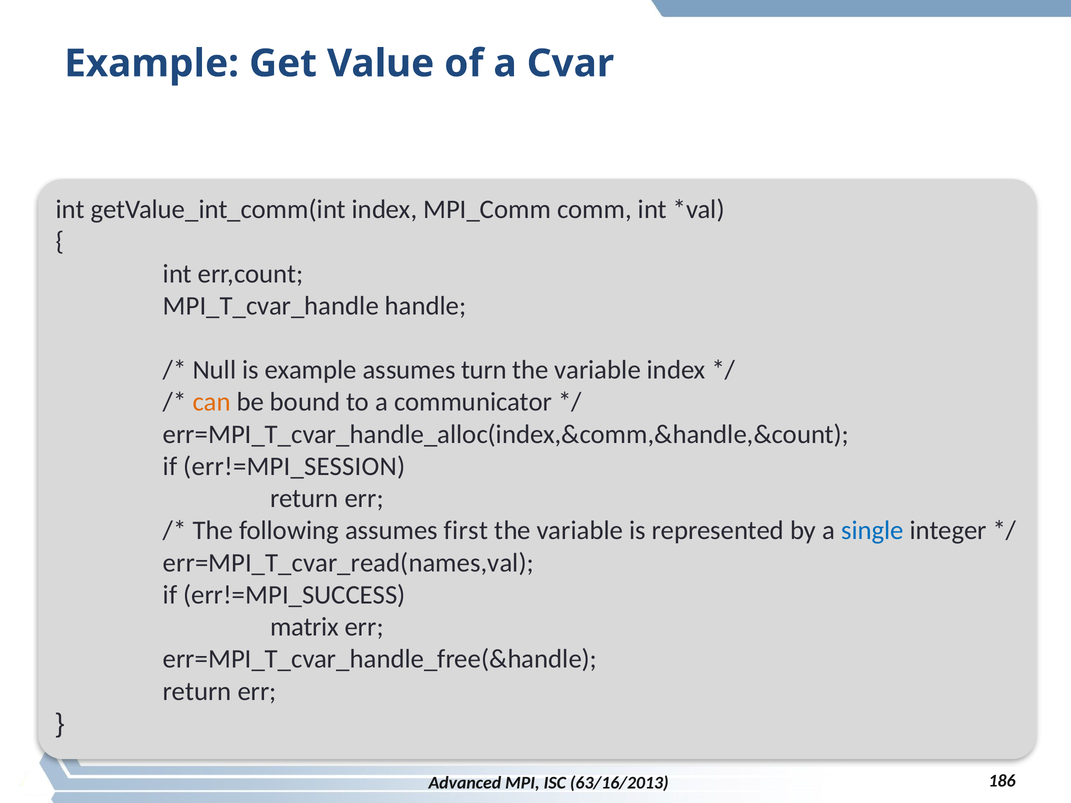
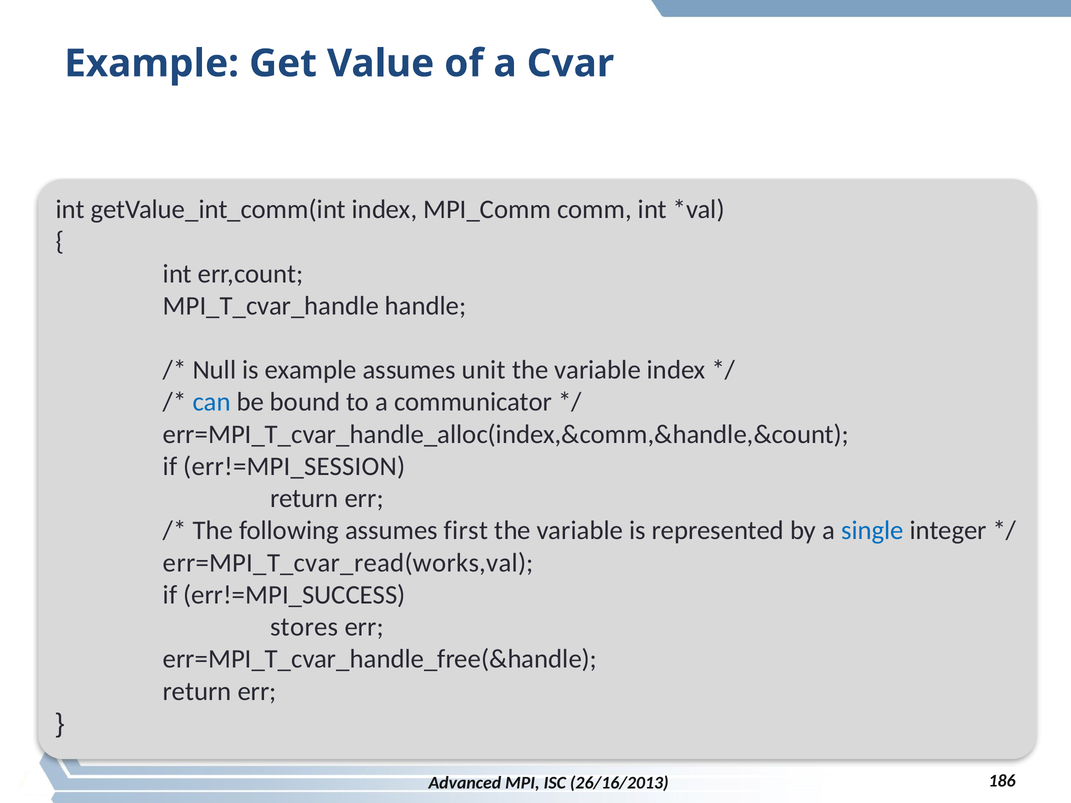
turn: turn -> unit
can colour: orange -> blue
err=MPI_T_cvar_read(names,val: err=MPI_T_cvar_read(names,val -> err=MPI_T_cvar_read(works,val
matrix: matrix -> stores
63/16/2013: 63/16/2013 -> 26/16/2013
